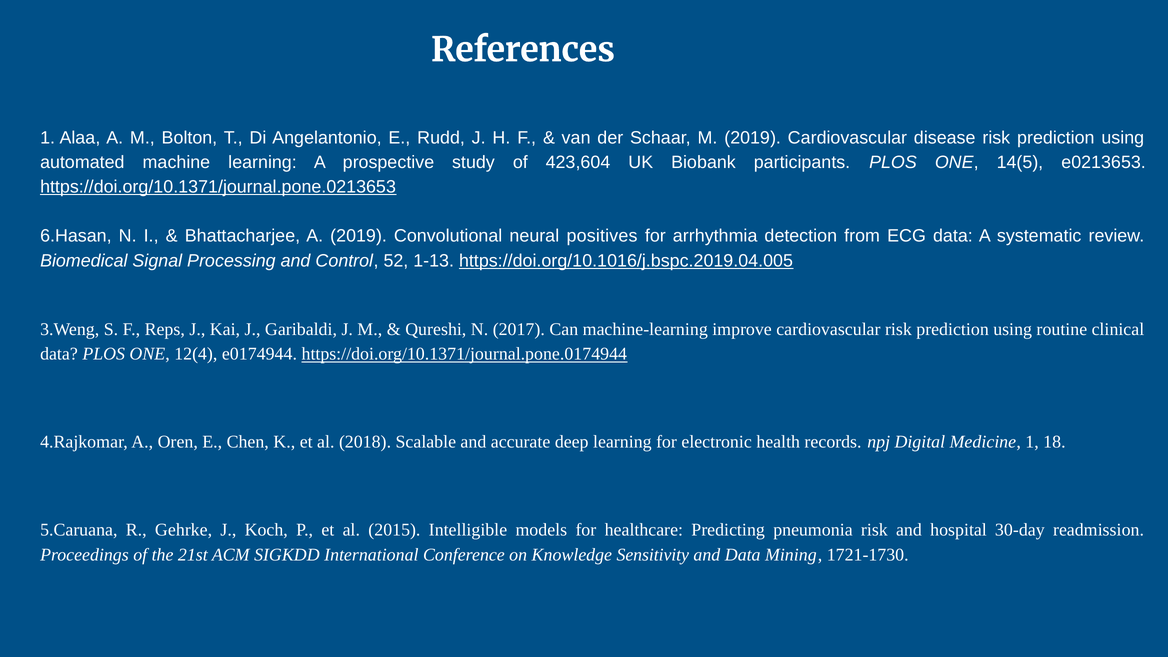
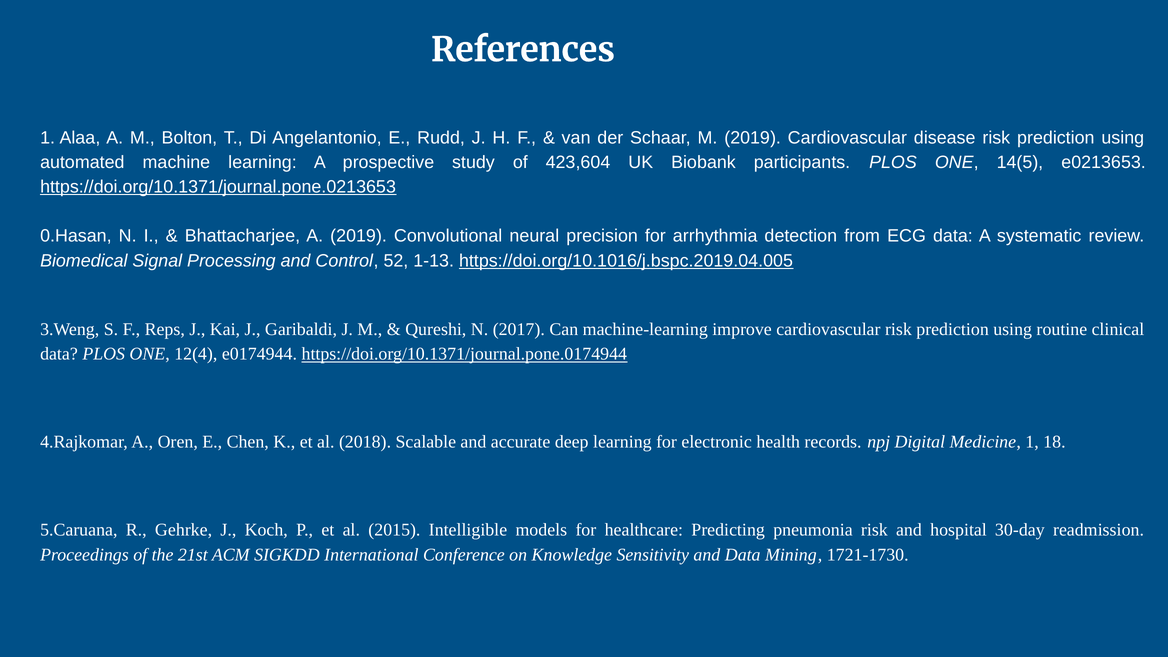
6.Hasan: 6.Hasan -> 0.Hasan
positives: positives -> precision
